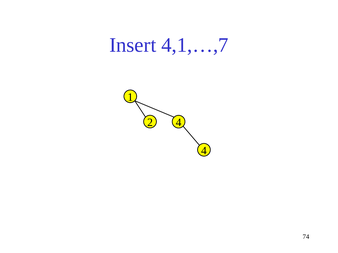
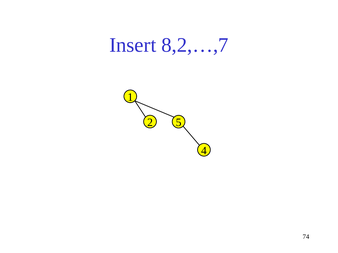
4,1,…,7: 4,1,…,7 -> 8,2,…,7
2 4: 4 -> 5
